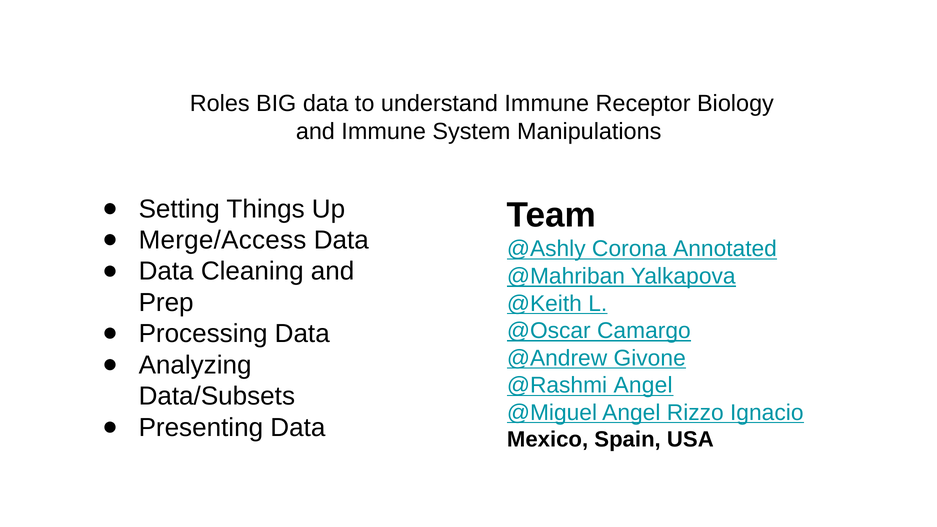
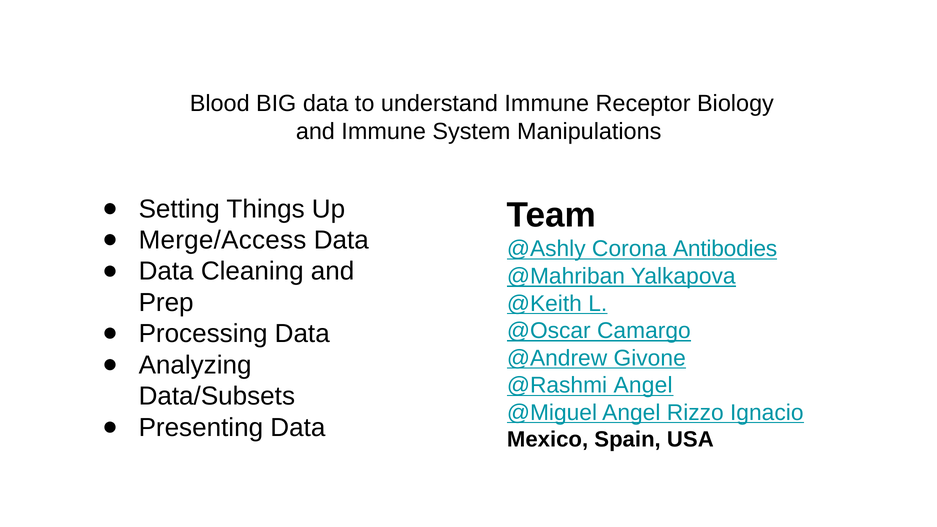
Roles: Roles -> Blood
Annotated: Annotated -> Antibodies
